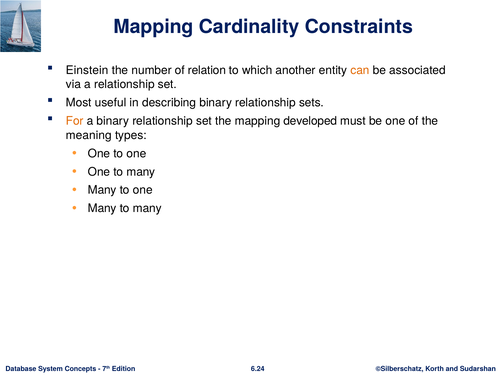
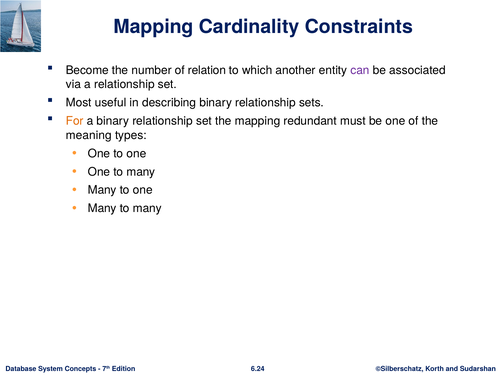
Einstein: Einstein -> Become
can colour: orange -> purple
developed: developed -> redundant
